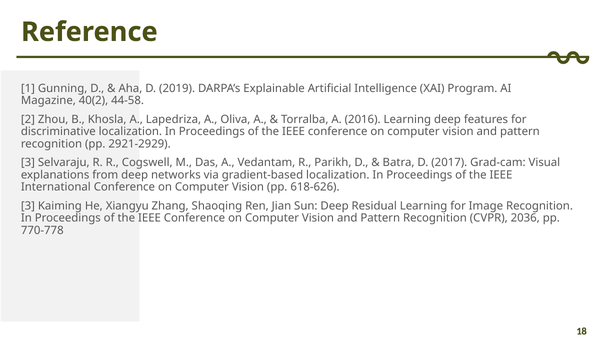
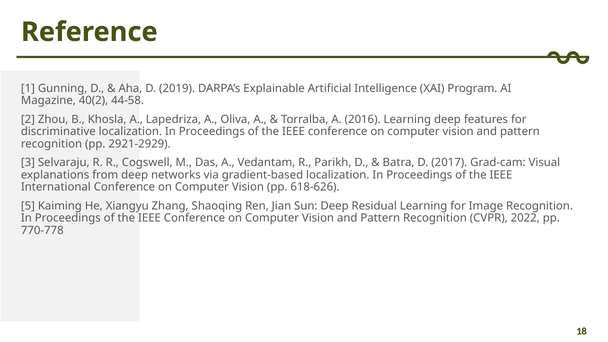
3 at (28, 206): 3 -> 5
2036: 2036 -> 2022
